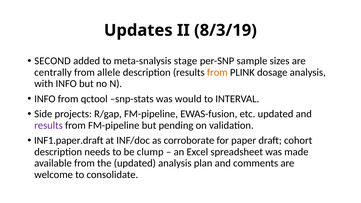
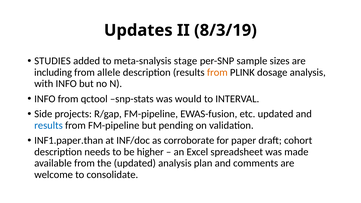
SECOND: SECOND -> STUDIES
centrally: centrally -> including
results at (49, 125) colour: purple -> blue
INF1.paper.draft: INF1.paper.draft -> INF1.paper.than
clump: clump -> higher
